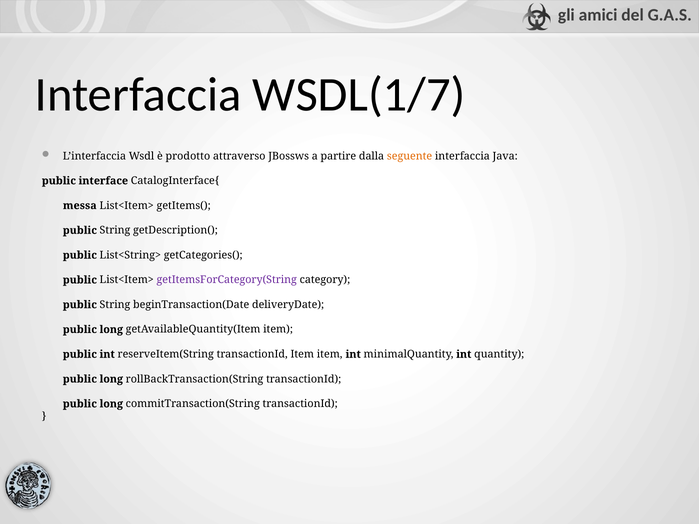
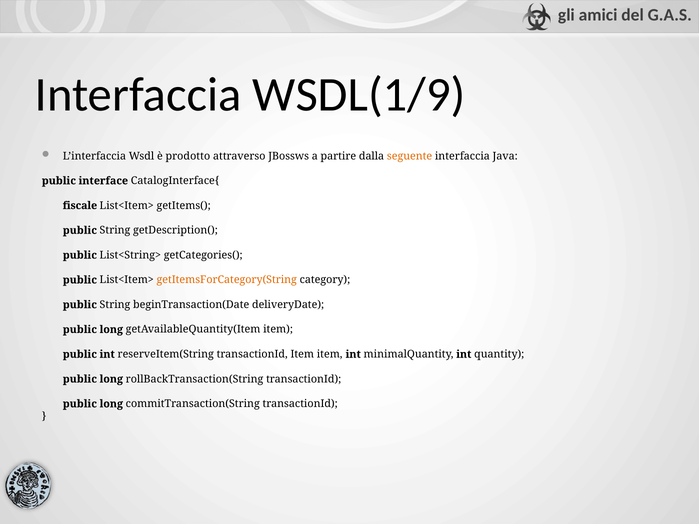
WSDL(1/7: WSDL(1/7 -> WSDL(1/9
messa: messa -> fiscale
getItemsForCategory(String colour: purple -> orange
